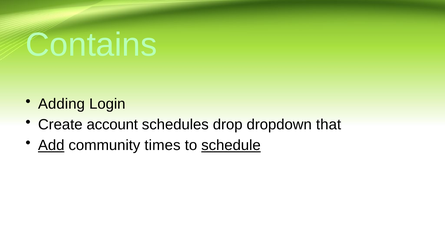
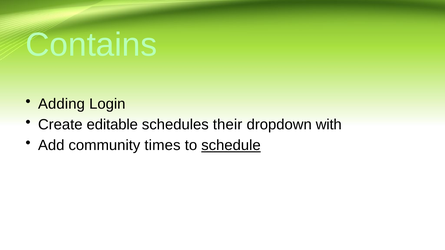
account: account -> editable
drop: drop -> their
that: that -> with
Add underline: present -> none
